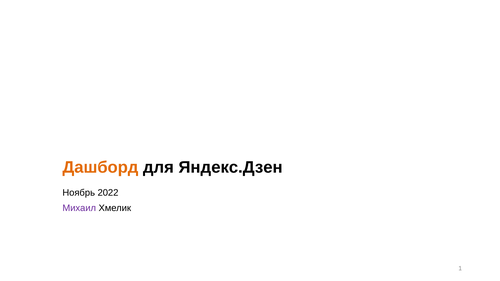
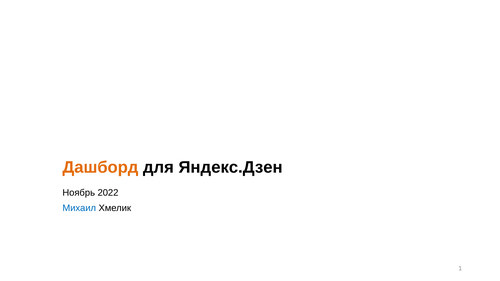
Михаил colour: purple -> blue
